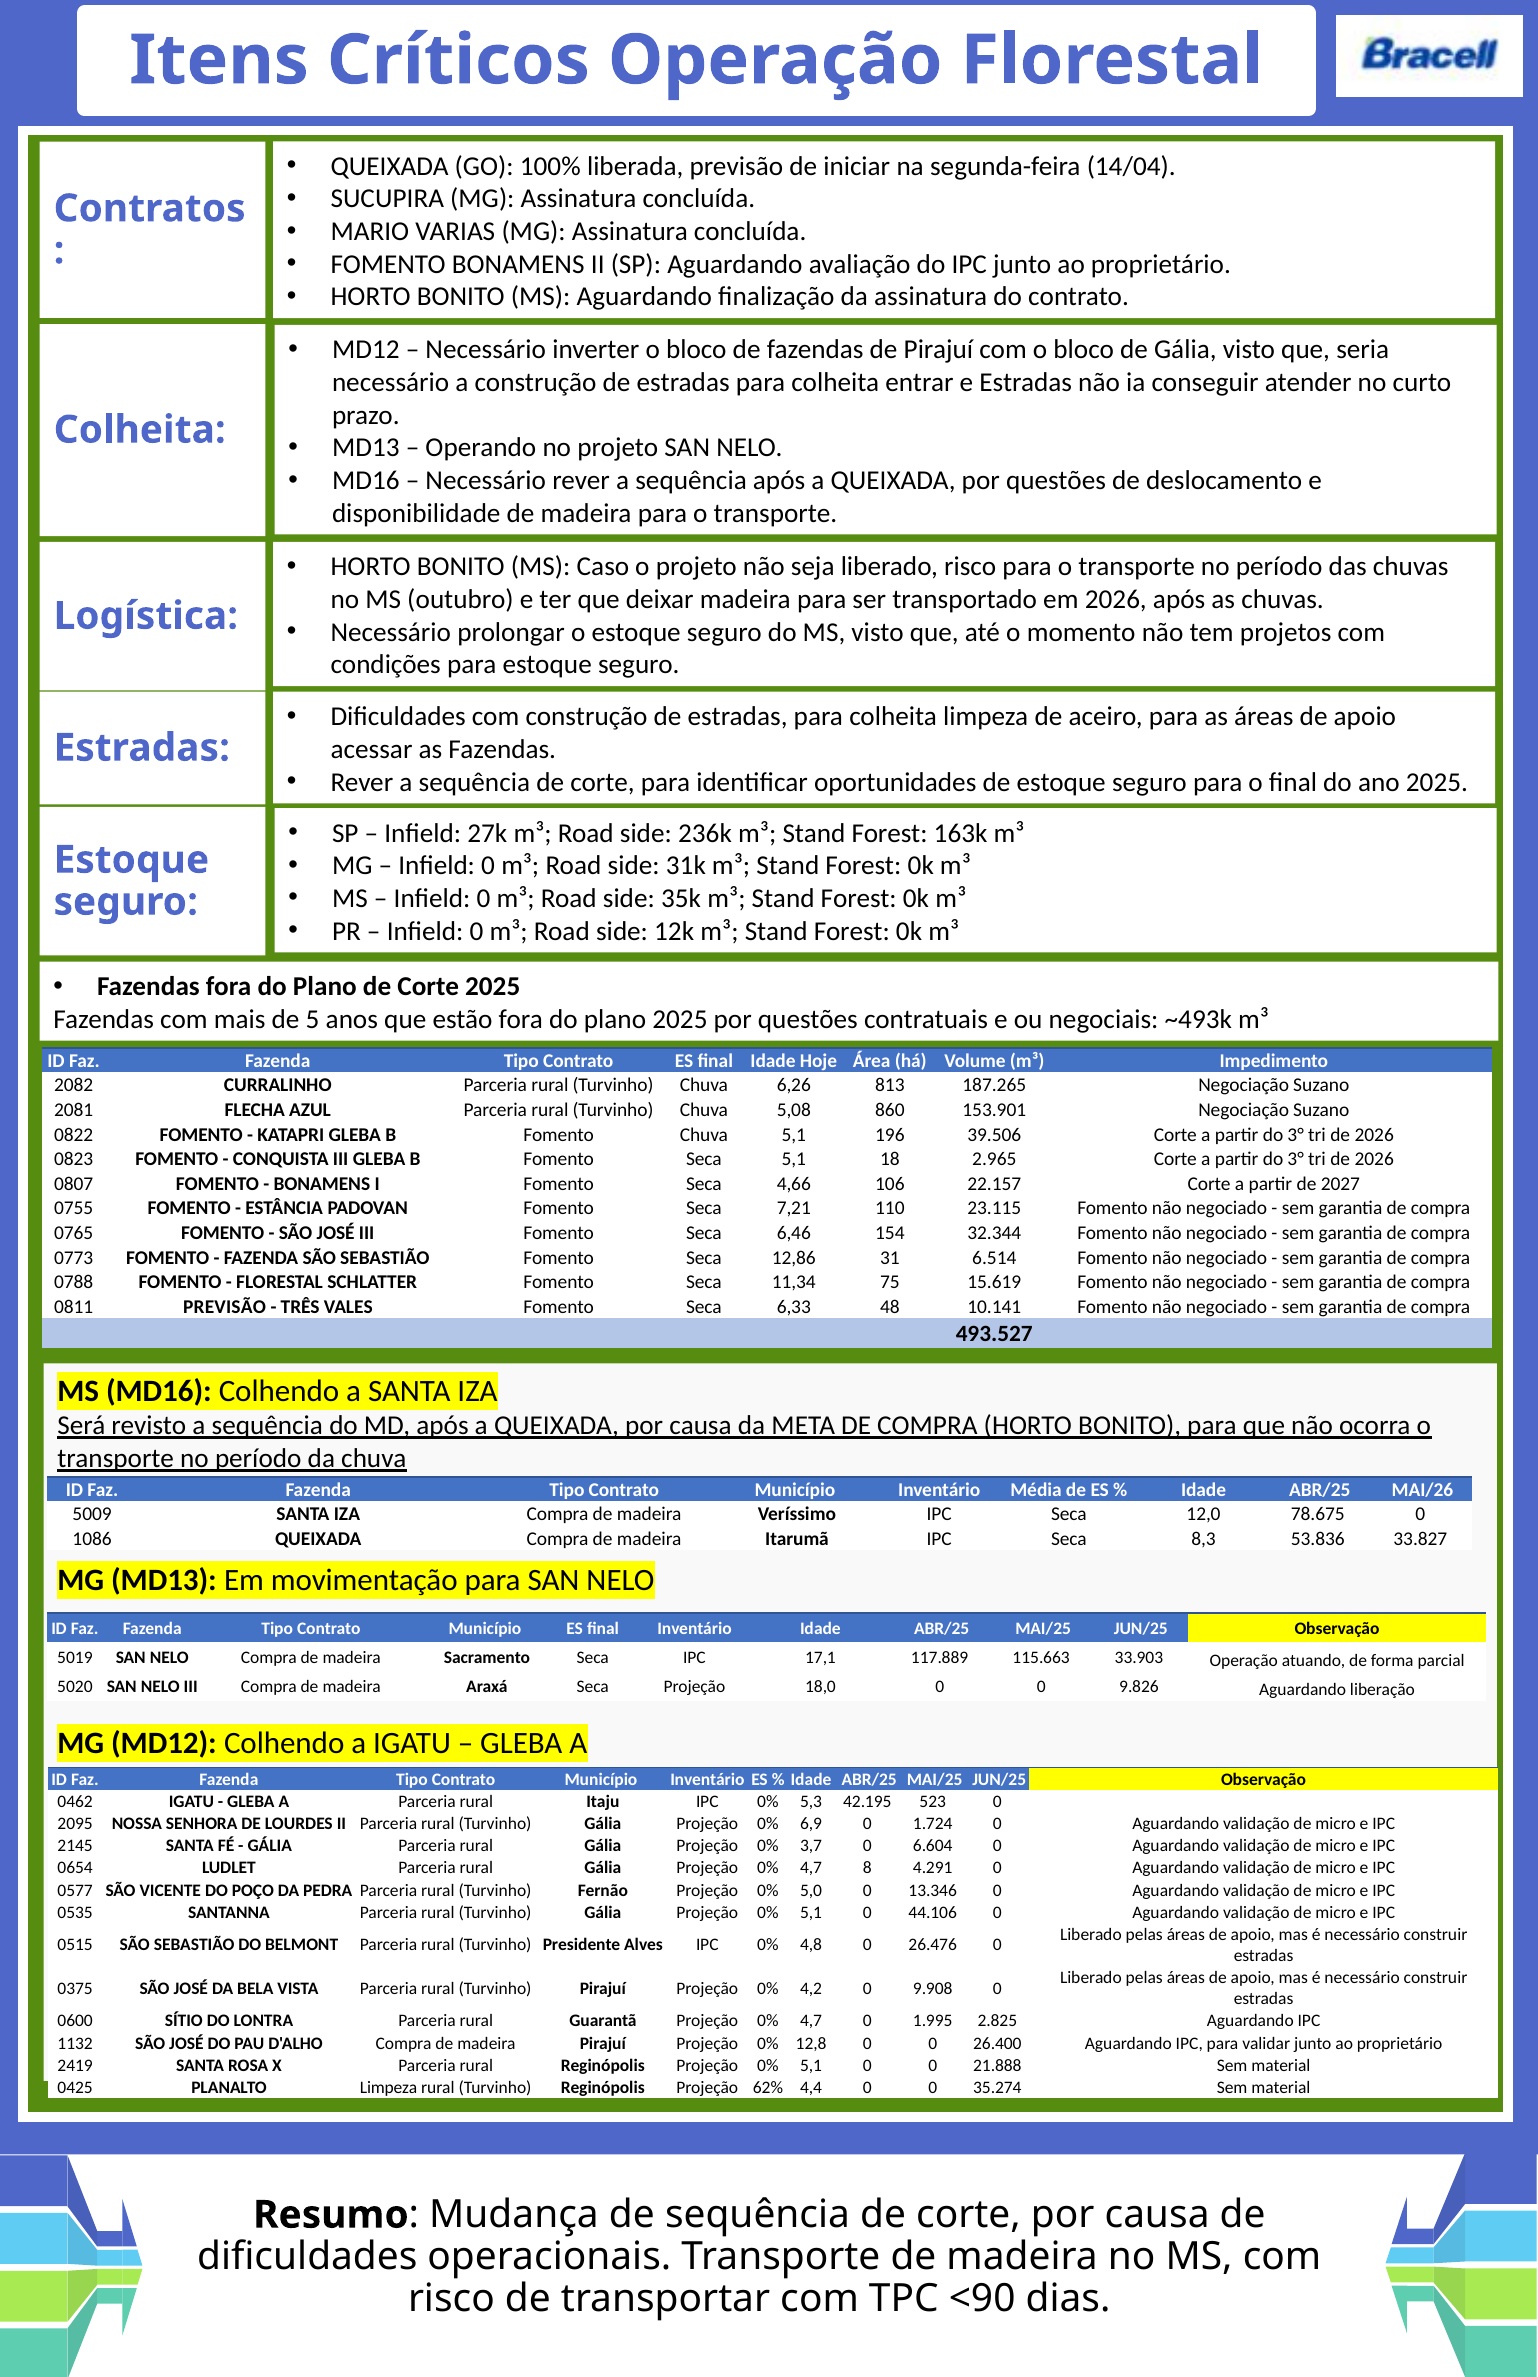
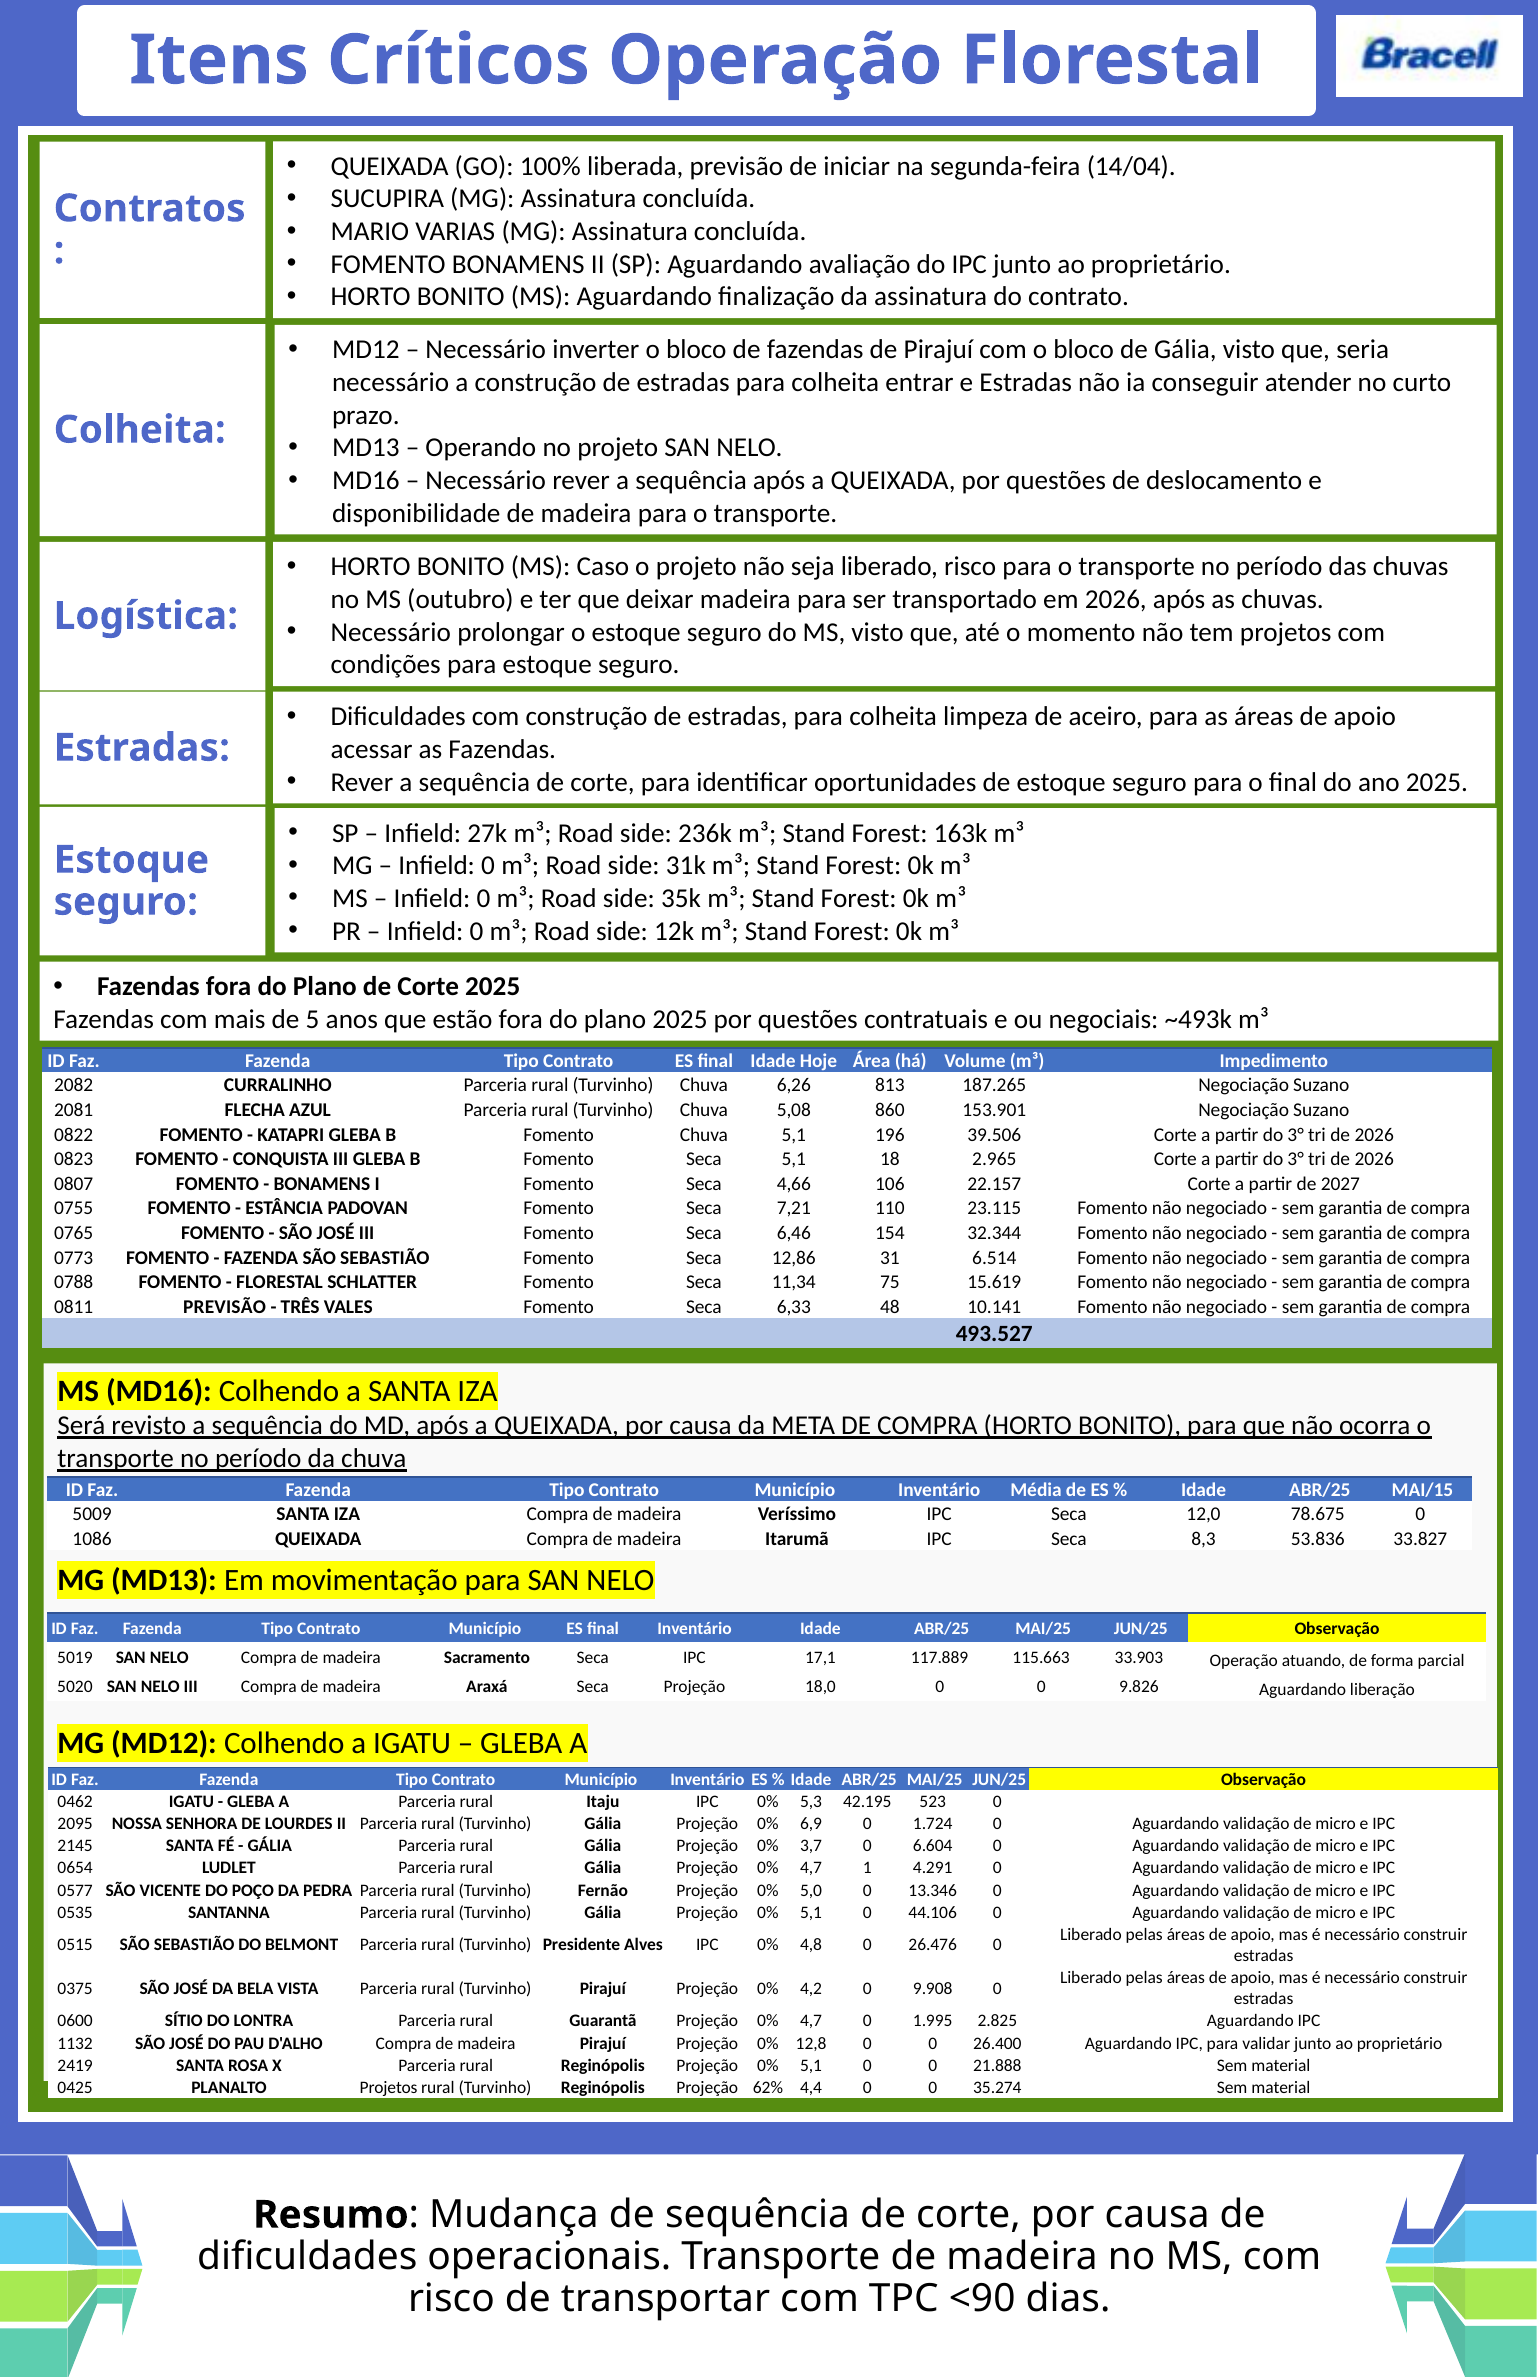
MAI/26: MAI/26 -> MAI/15
8: 8 -> 1
PLANALTO Limpeza: Limpeza -> Projetos
